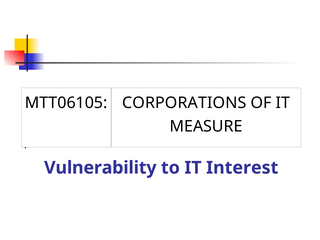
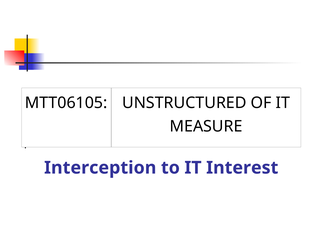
CORPORATIONS: CORPORATIONS -> UNSTRUCTURED
Vulnerability: Vulnerability -> Interception
